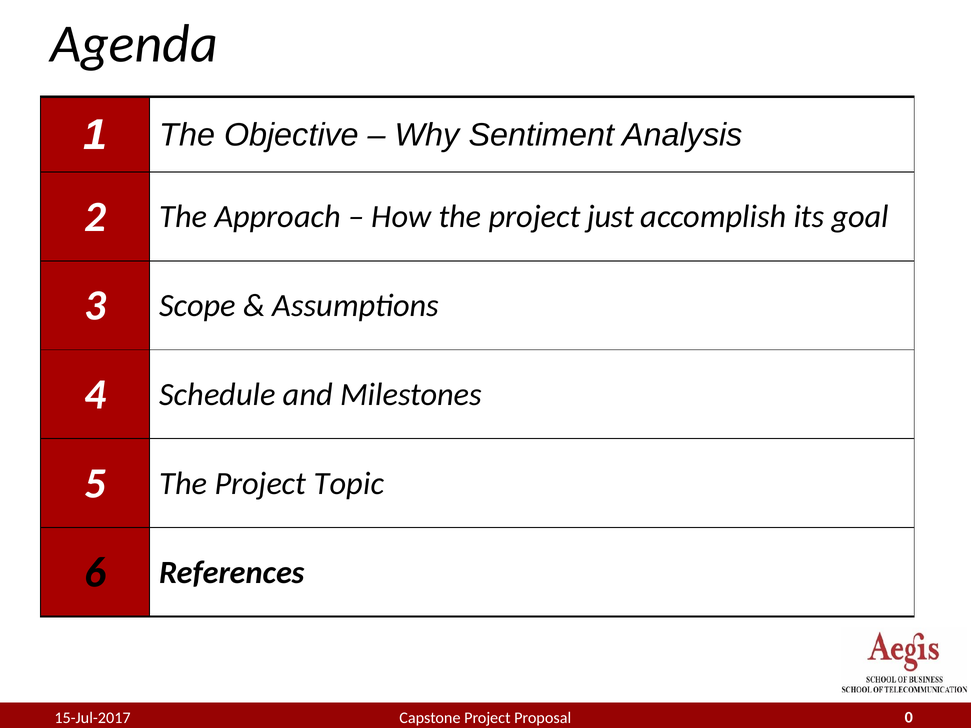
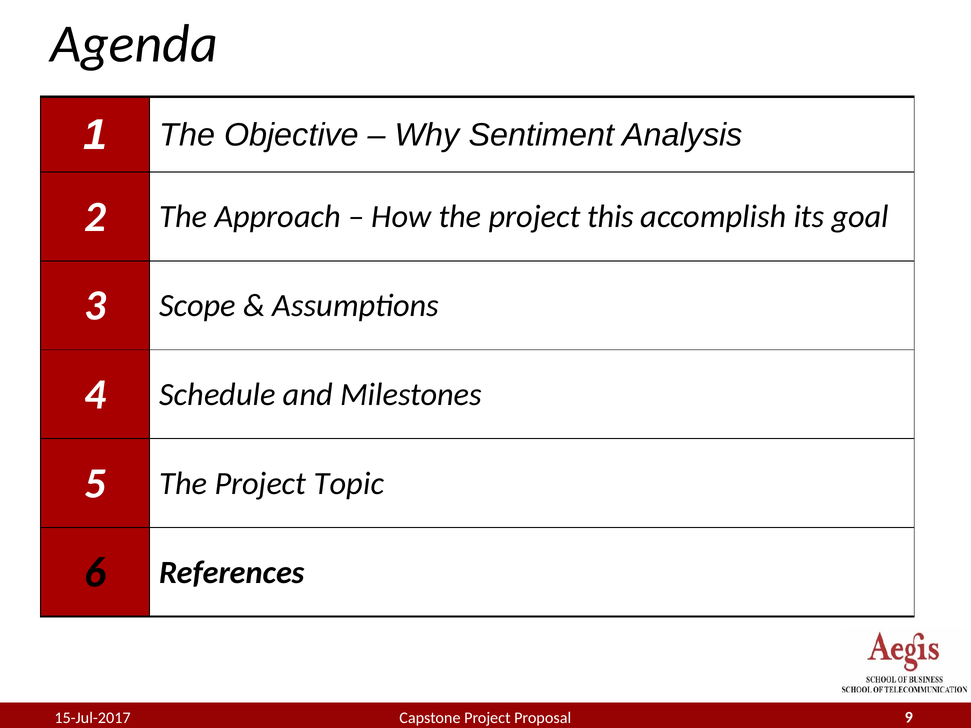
just: just -> this
0: 0 -> 9
